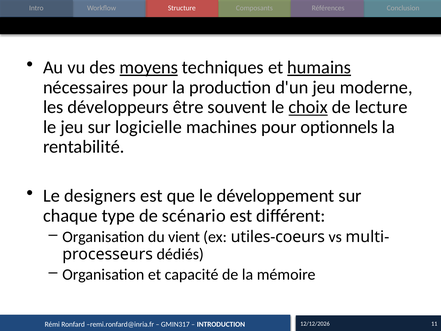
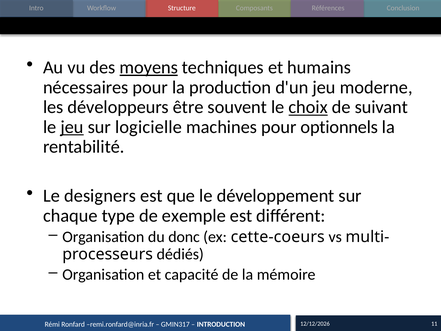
humains underline: present -> none
lecture: lecture -> suivant
jeu at (72, 127) underline: none -> present
scénario: scénario -> exemple
vient: vient -> donc
utiles-coeurs: utiles-coeurs -> cette-coeurs
